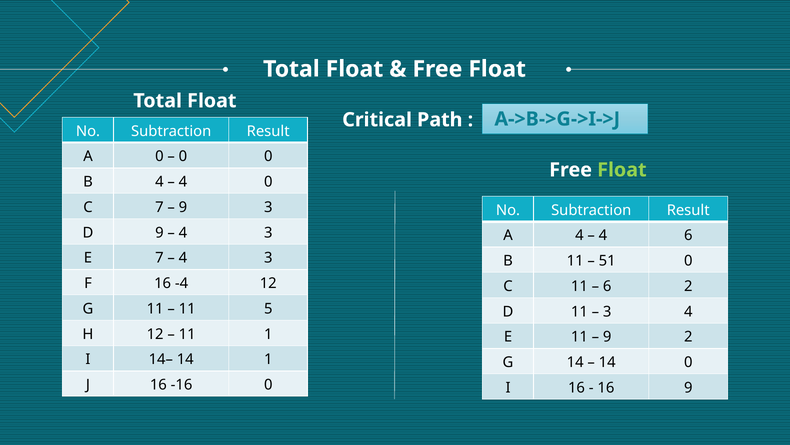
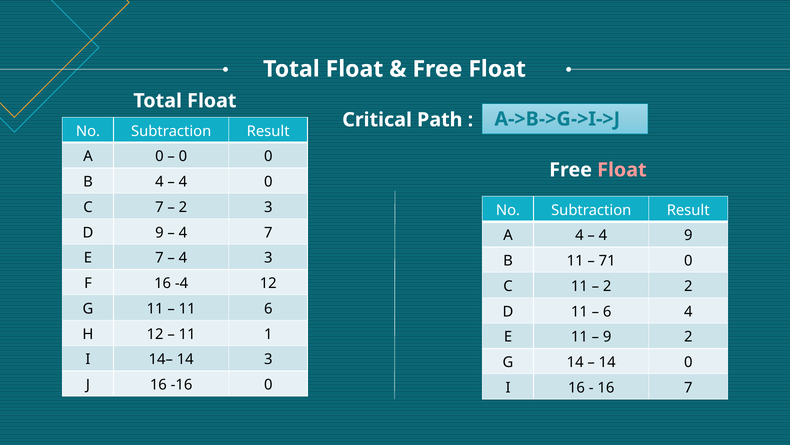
Float at (622, 170) colour: light green -> pink
9 at (183, 207): 9 -> 2
3 at (268, 232): 3 -> 7
4 6: 6 -> 9
51: 51 -> 71
6 at (607, 286): 6 -> 2
11 5: 5 -> 6
3 at (607, 311): 3 -> 6
14 1: 1 -> 3
16 9: 9 -> 7
